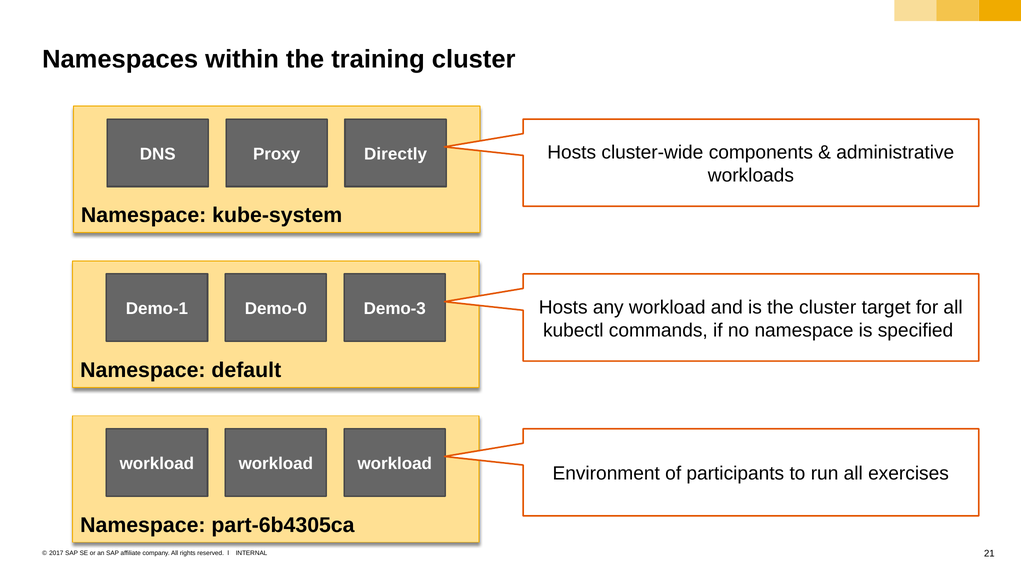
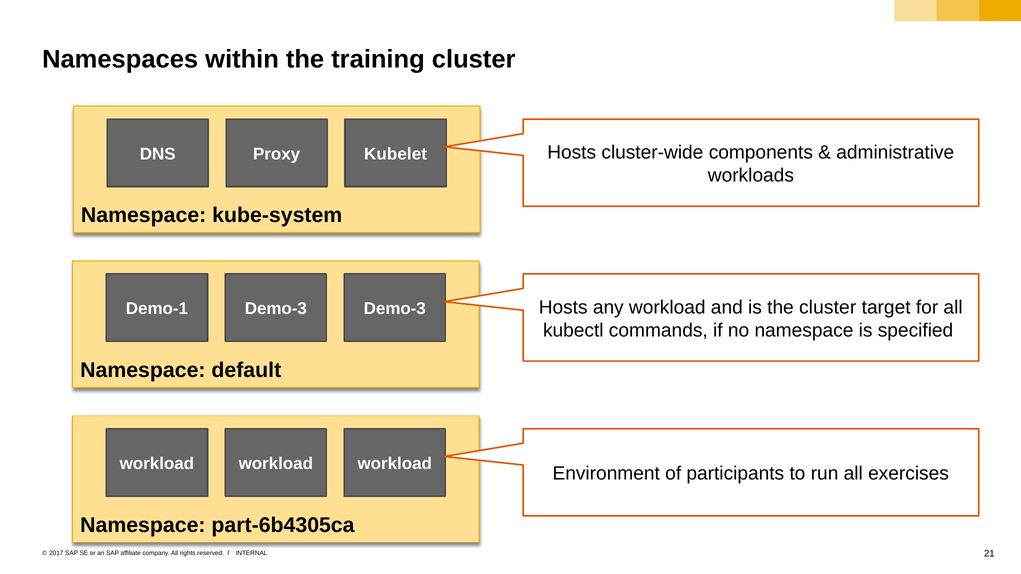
Directly: Directly -> Kubelet
Demo-1 Demo-0: Demo-0 -> Demo-3
